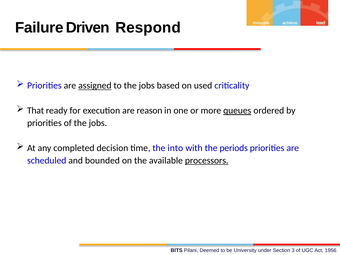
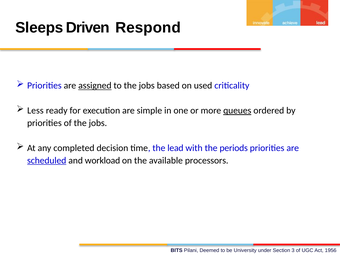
Failure: Failure -> Sleeps
That: That -> Less
reason: reason -> simple
into: into -> lead
scheduled underline: none -> present
bounded: bounded -> workload
processors underline: present -> none
